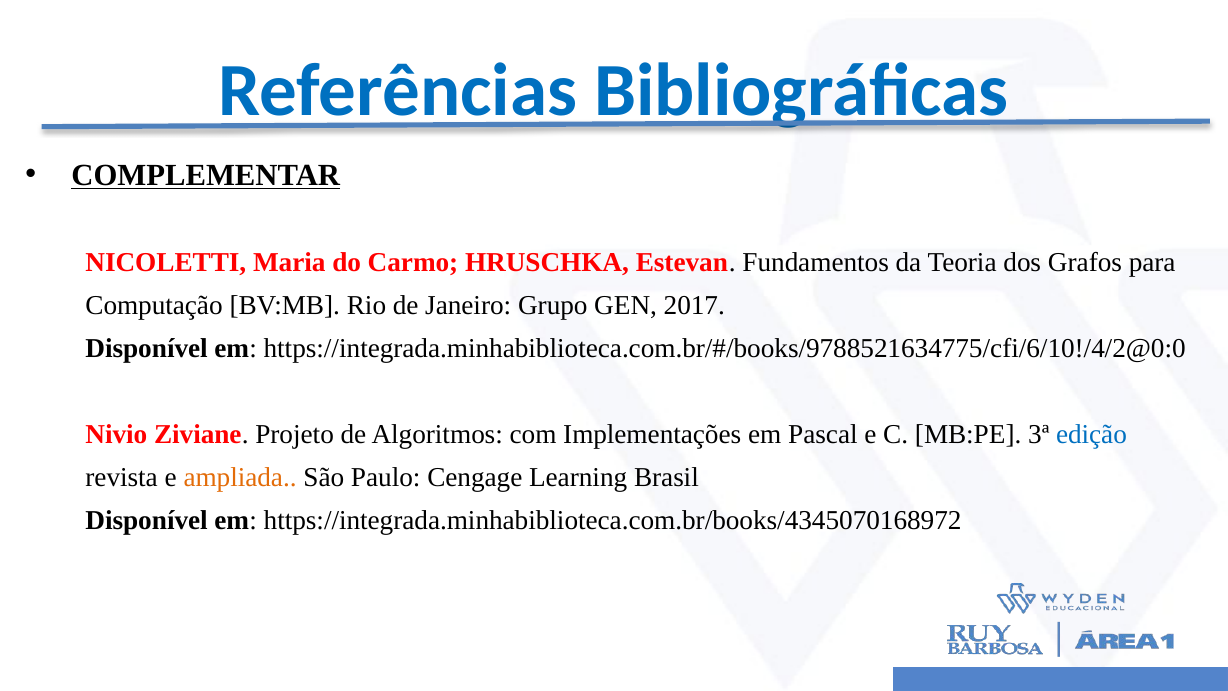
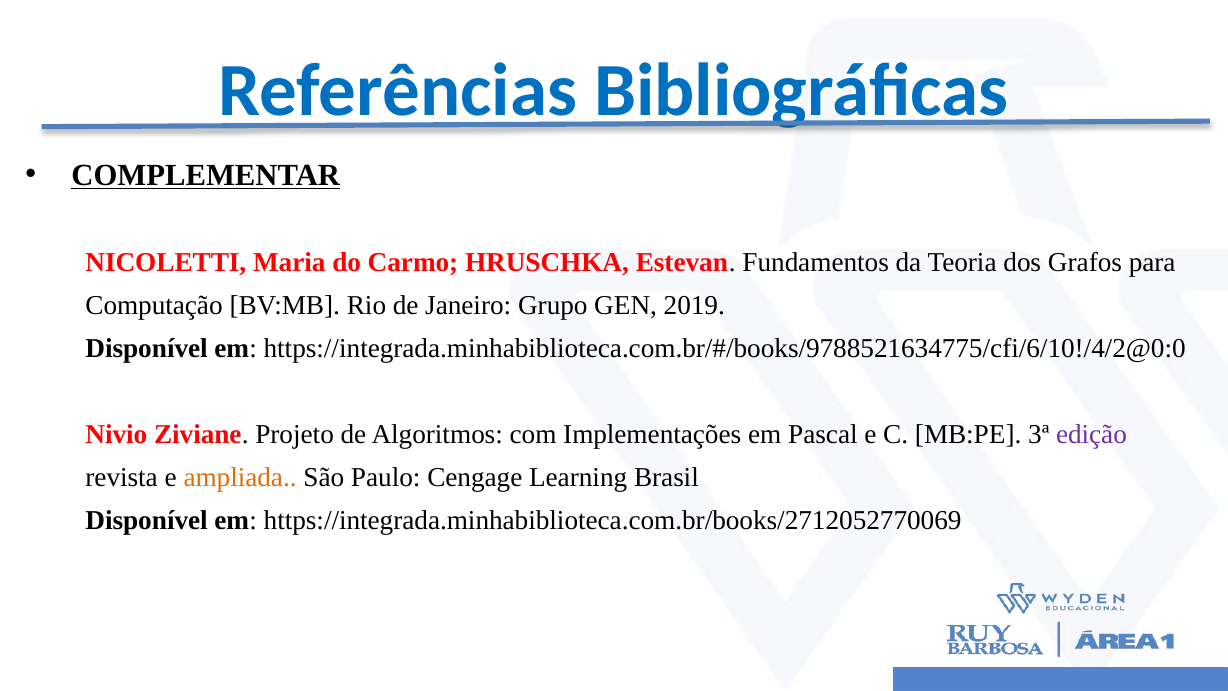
2017: 2017 -> 2019
edição colour: blue -> purple
https://integrada.minhabiblioteca.com.br/books/4345070168972: https://integrada.minhabiblioteca.com.br/books/4345070168972 -> https://integrada.minhabiblioteca.com.br/books/2712052770069
